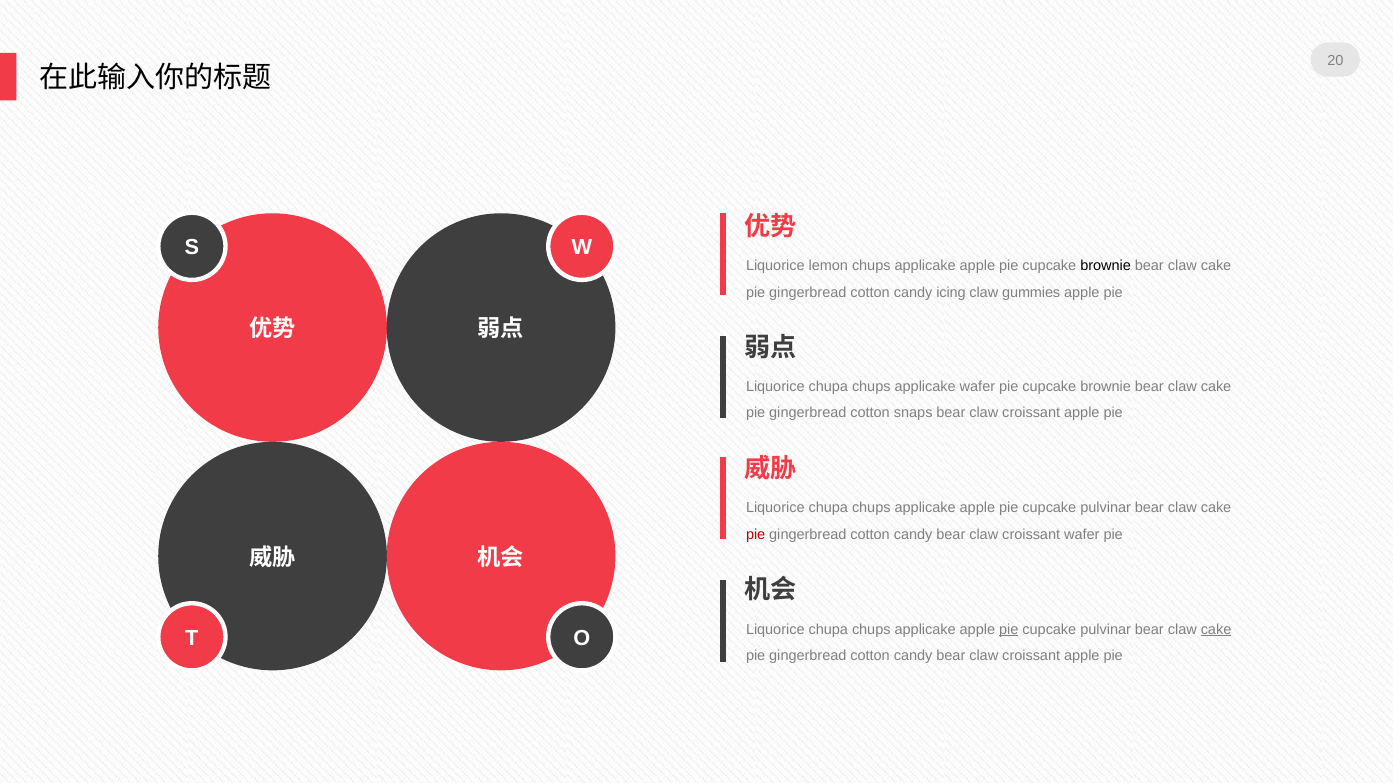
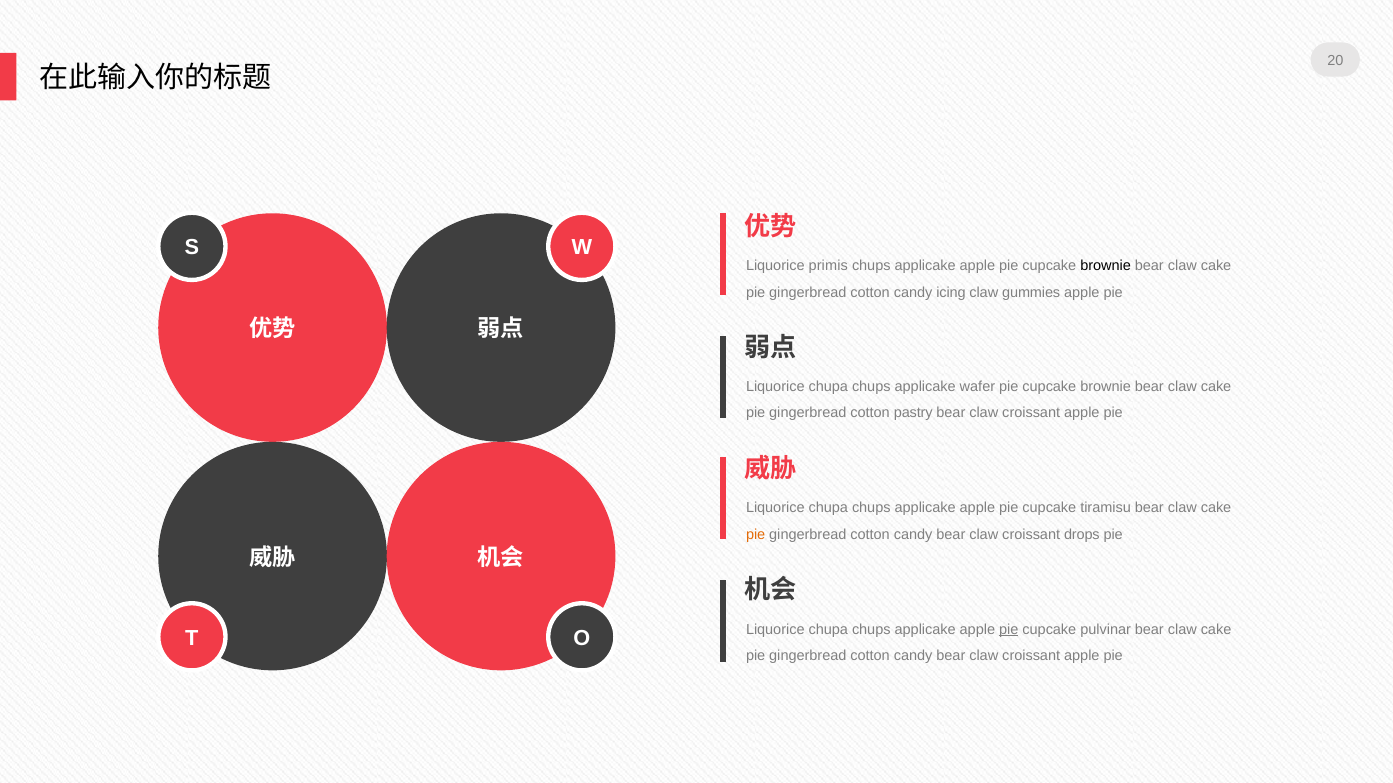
lemon: lemon -> primis
snaps: snaps -> pastry
pulvinar at (1106, 509): pulvinar -> tiramisu
pie at (756, 535) colour: red -> orange
croissant wafer: wafer -> drops
cake at (1216, 630) underline: present -> none
